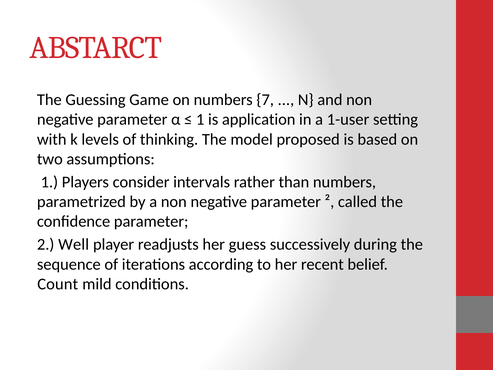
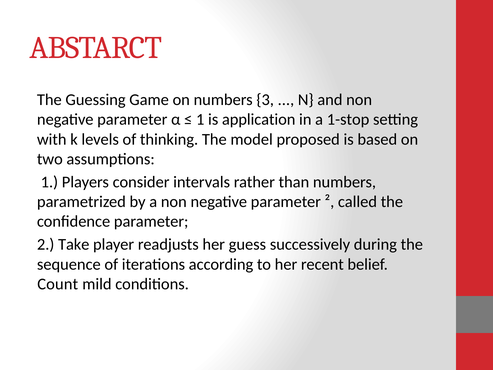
7: 7 -> 3
1-user: 1-user -> 1-stop
Well: Well -> Take
